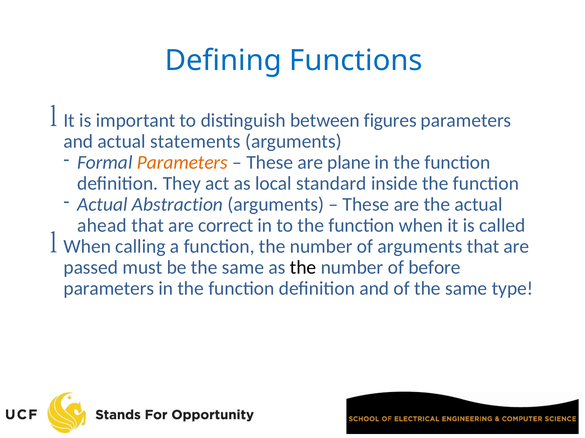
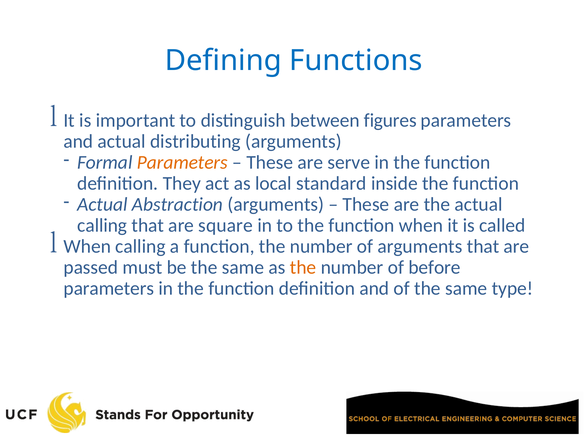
statements: statements -> distributing
plane: plane -> serve
ahead at (102, 226): ahead -> calling
correct: correct -> square
the at (303, 268) colour: black -> orange
